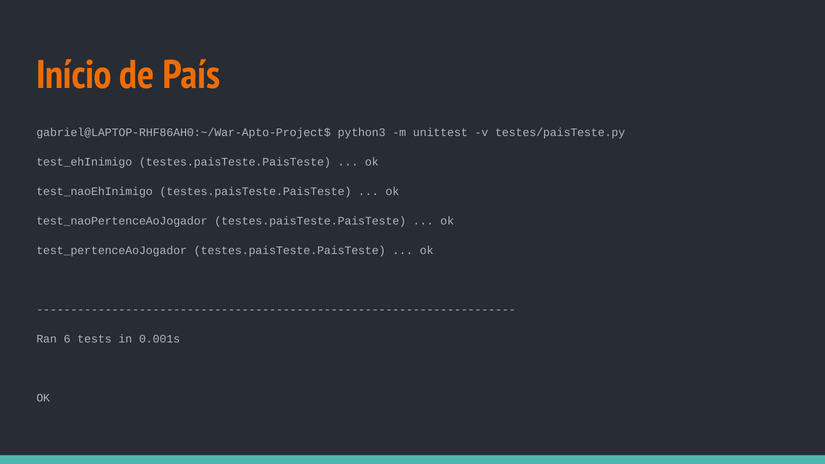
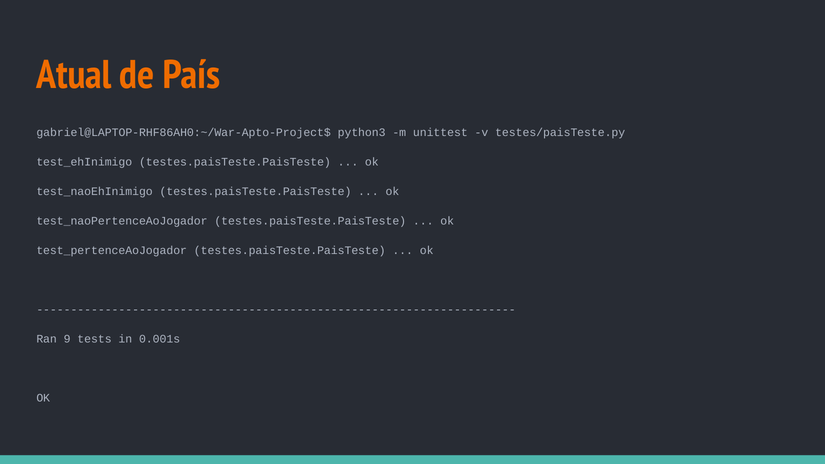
Início: Início -> Atual
6: 6 -> 9
